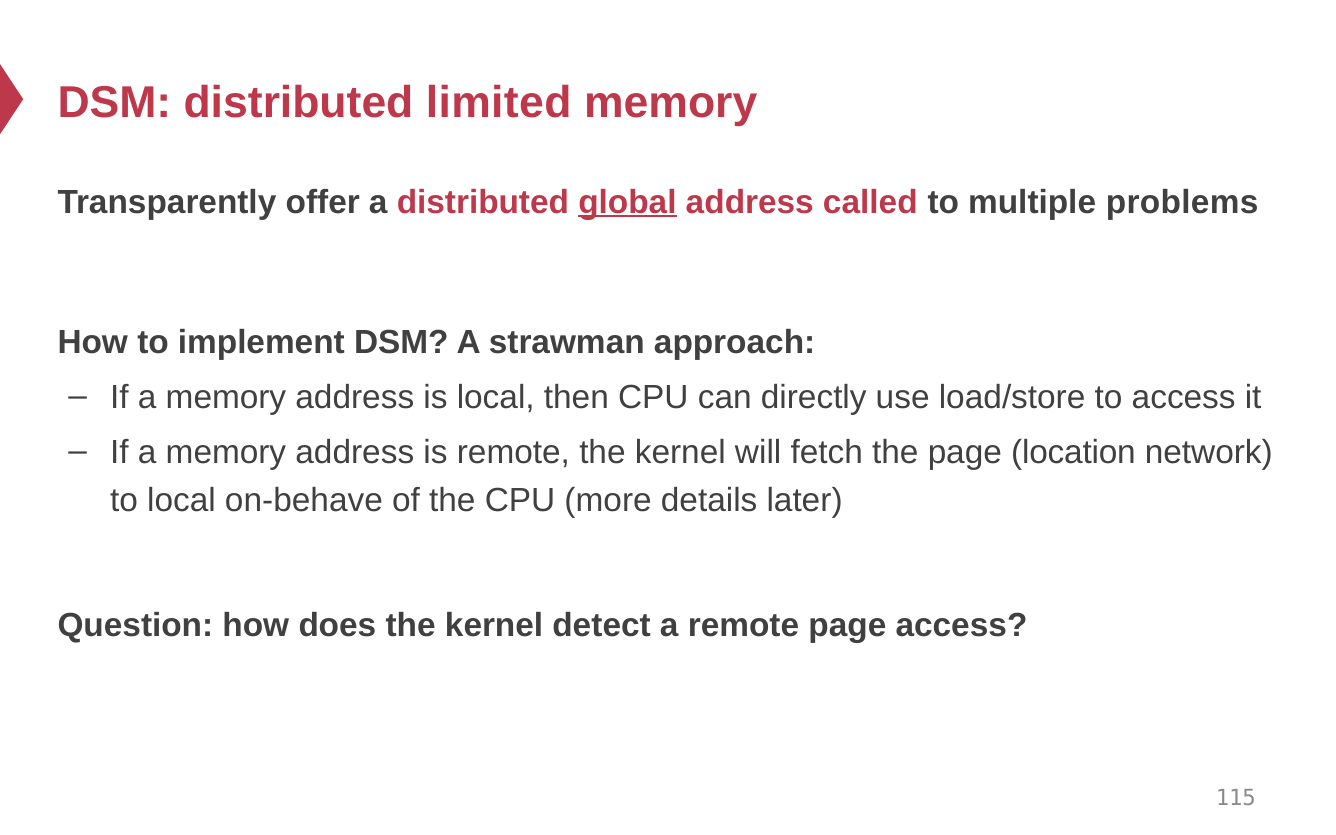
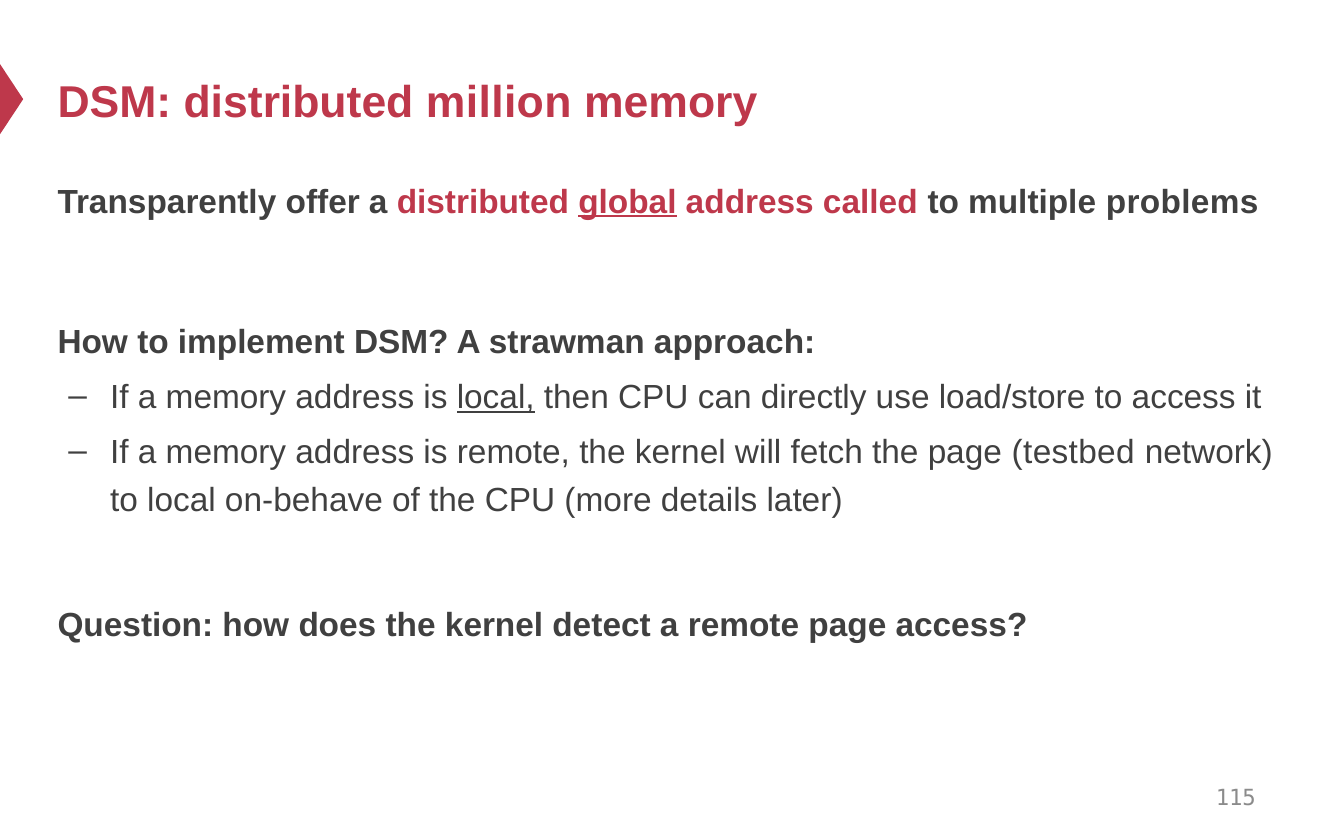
limited: limited -> million
local at (496, 397) underline: none -> present
location: location -> testbed
